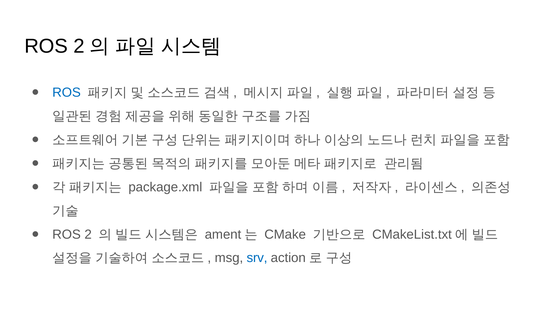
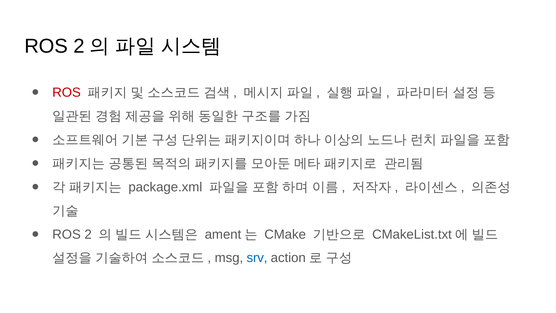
ROS at (67, 92) colour: blue -> red
